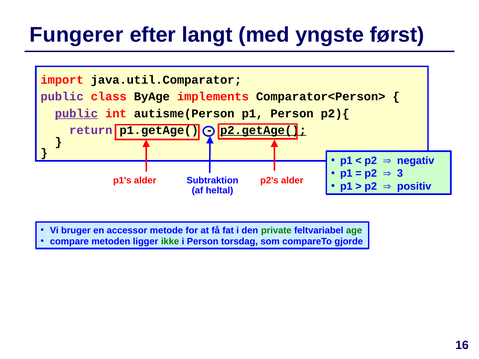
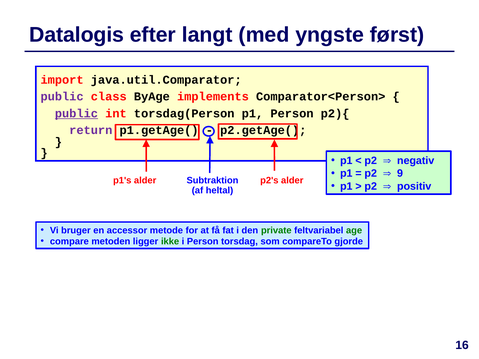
Fungerer: Fungerer -> Datalogis
autisme(Person: autisme(Person -> torsdag(Person
p2.getAge( underline: present -> none
3: 3 -> 9
